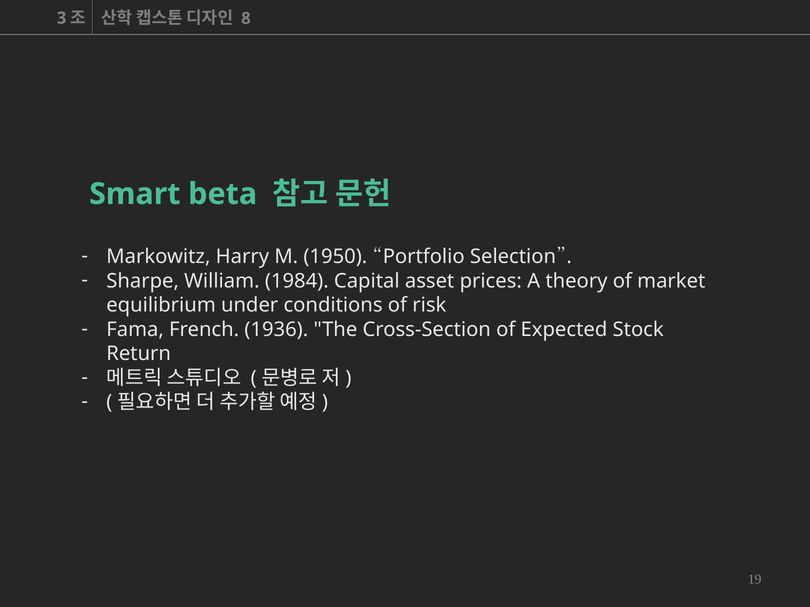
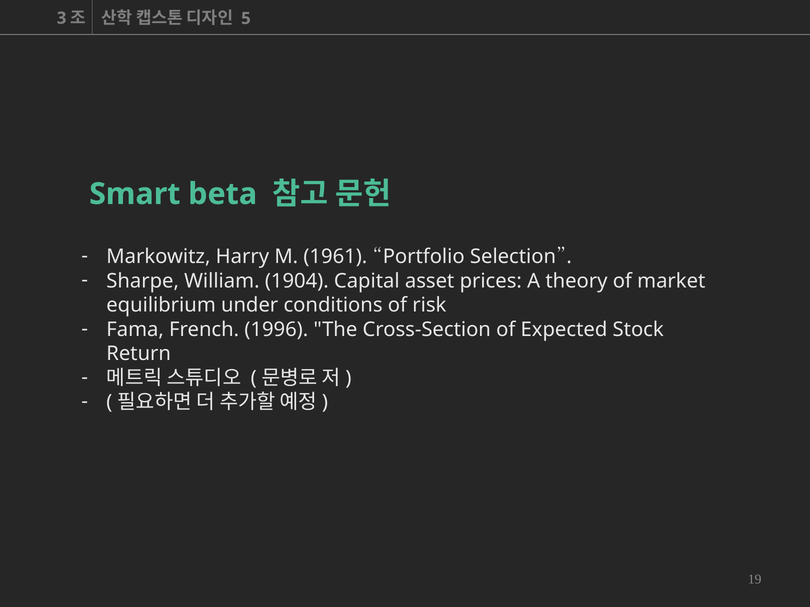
8: 8 -> 5
1950: 1950 -> 1961
1984: 1984 -> 1904
1936: 1936 -> 1996
